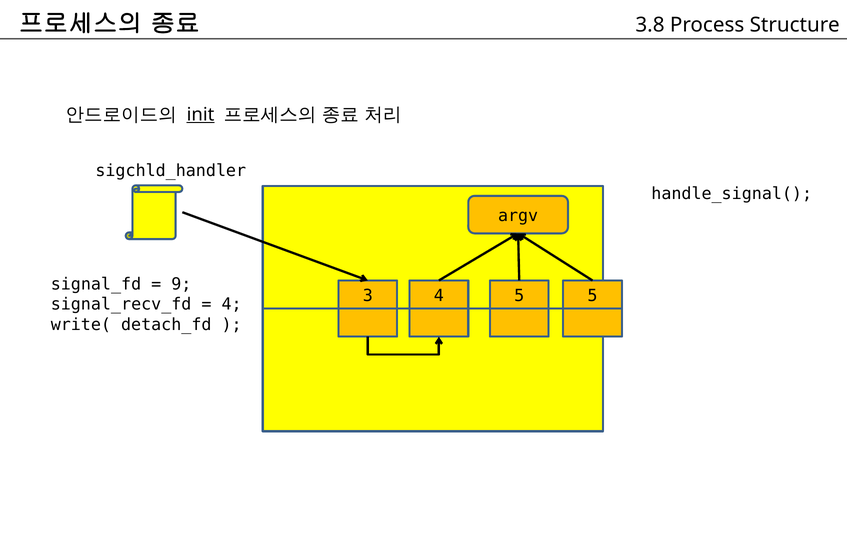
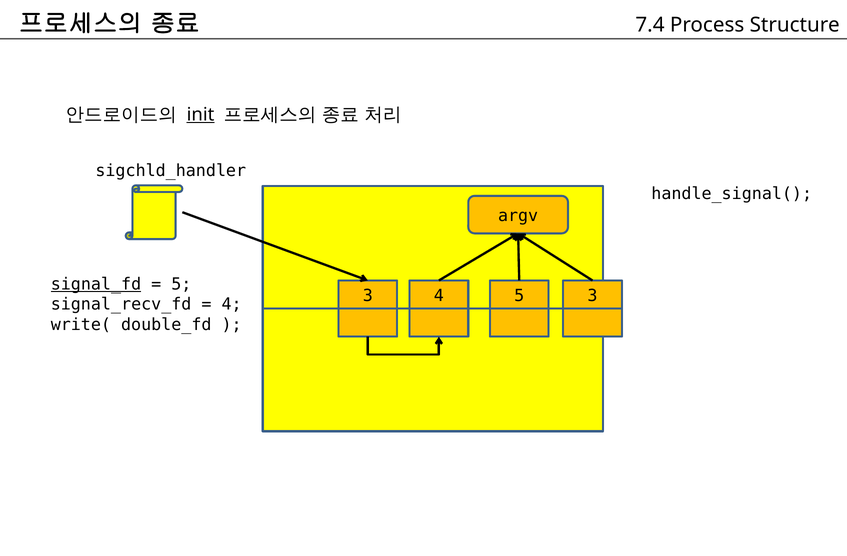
3.8: 3.8 -> 7.4
signal_fd underline: none -> present
9 at (181, 285): 9 -> 5
5 5: 5 -> 3
detach_fd: detach_fd -> double_fd
